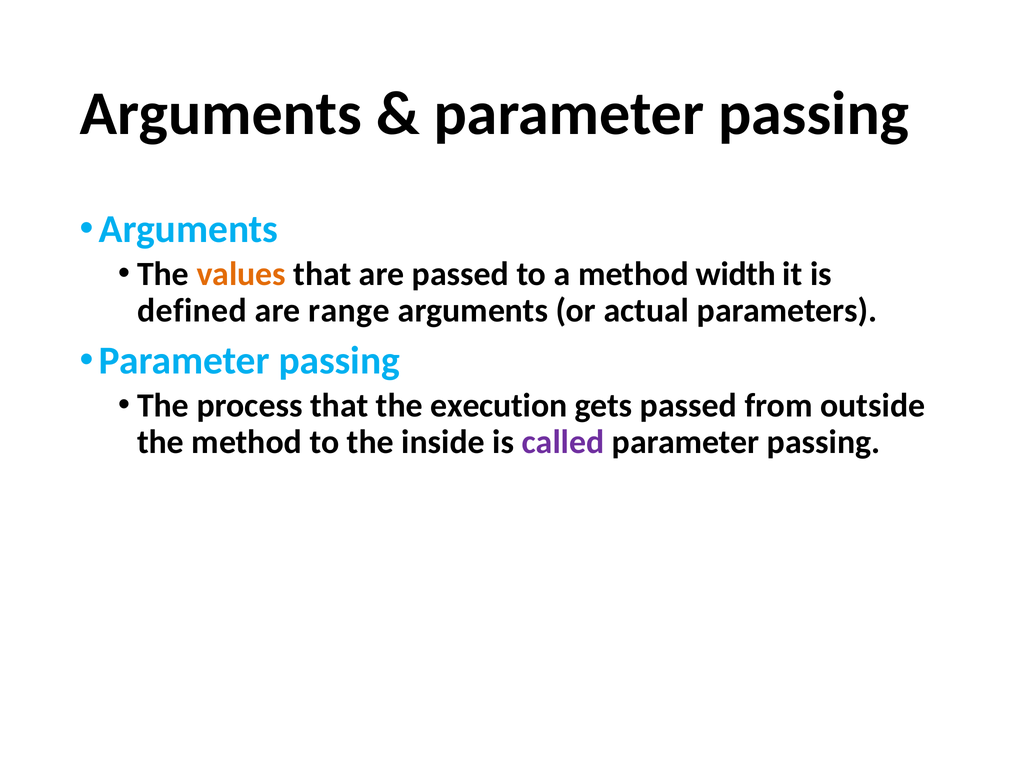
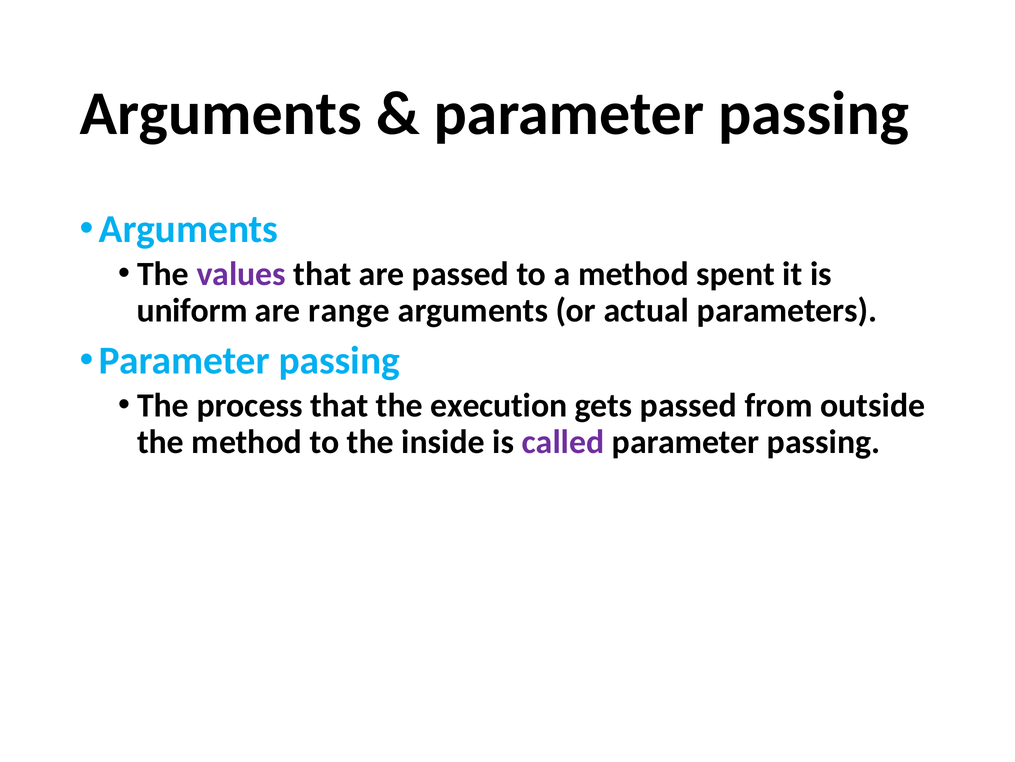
values colour: orange -> purple
width: width -> spent
defined: defined -> uniform
